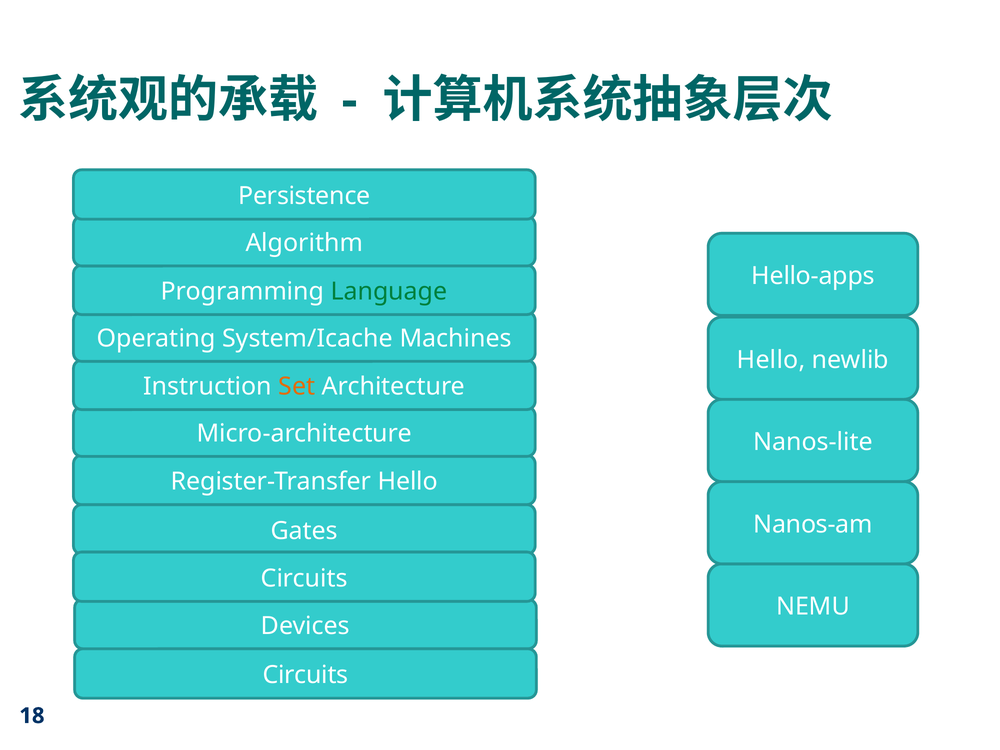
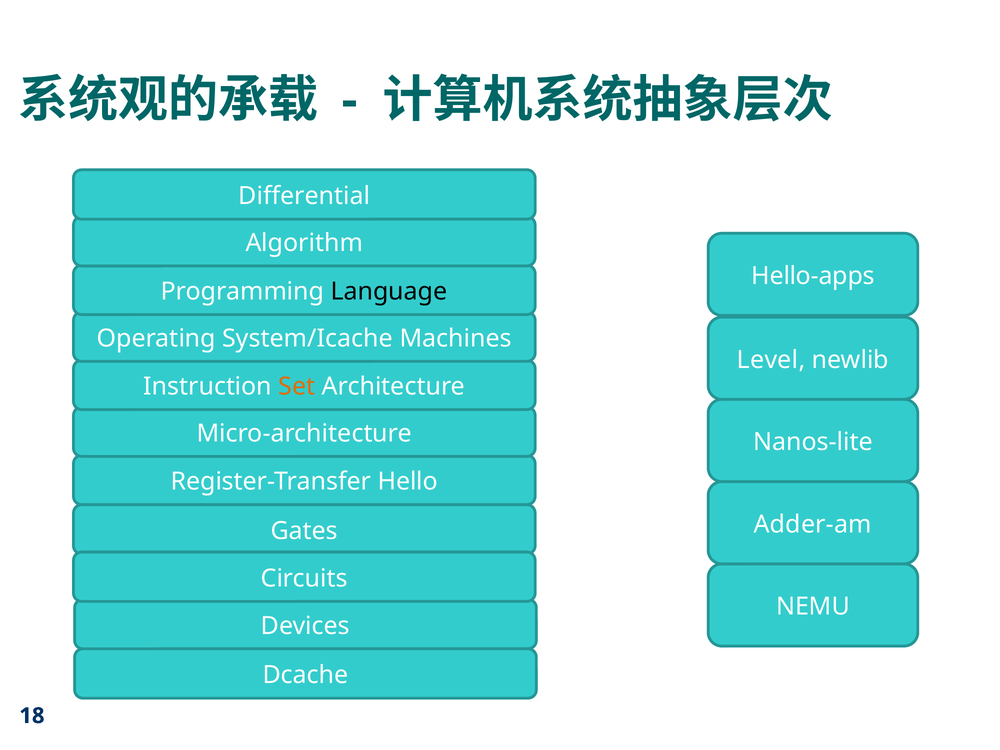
Persistence: Persistence -> Differential
Language colour: green -> black
Hello at (771, 360): Hello -> Level
Nanos-am: Nanos-am -> Adder-am
Circuits at (305, 675): Circuits -> Dcache
